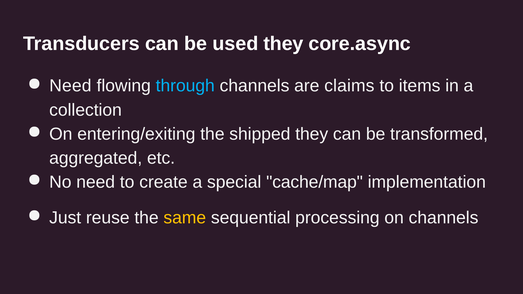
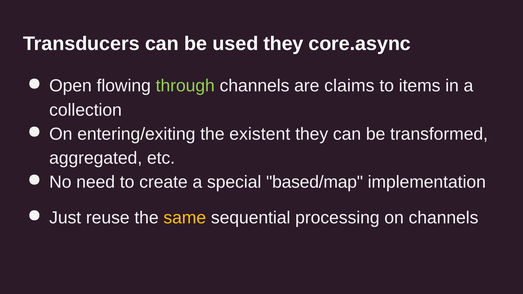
Need at (70, 86): Need -> Open
through colour: light blue -> light green
shipped: shipped -> existent
cache/map: cache/map -> based/map
